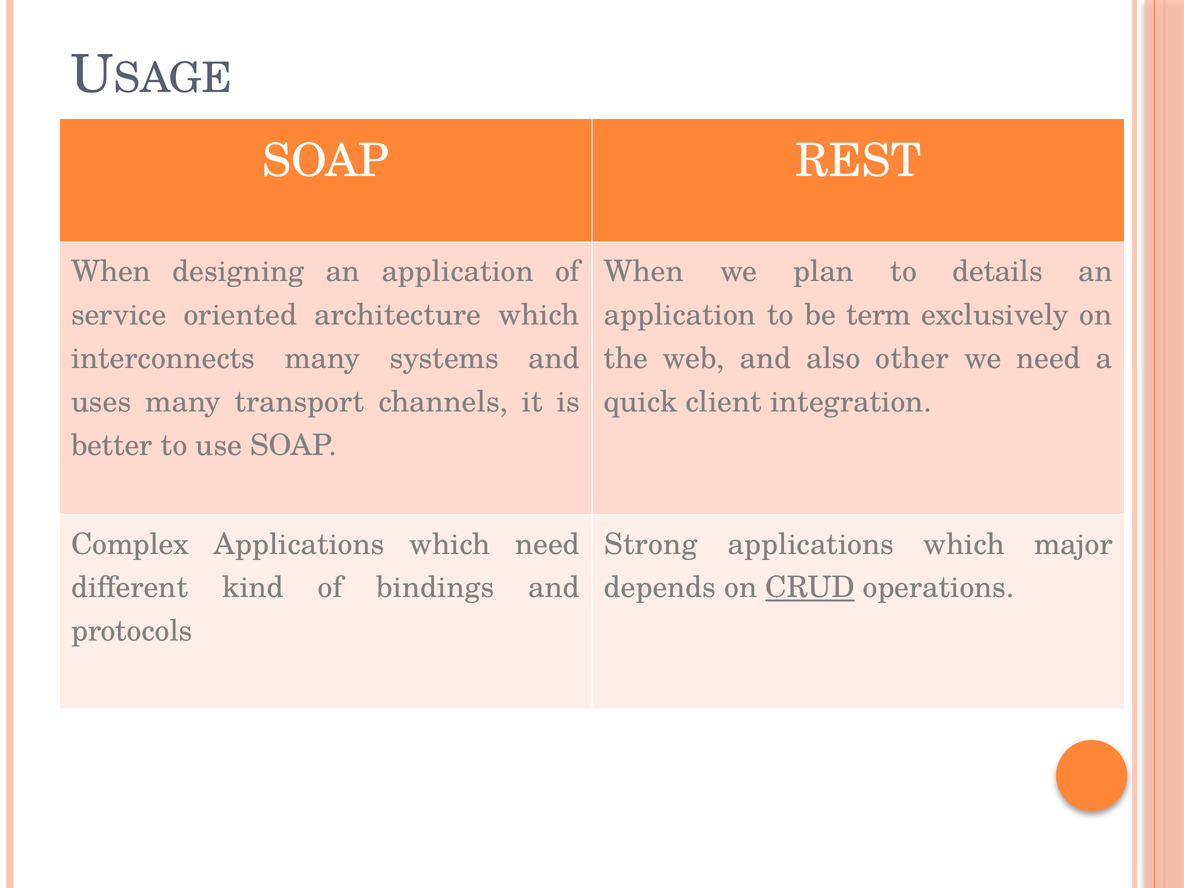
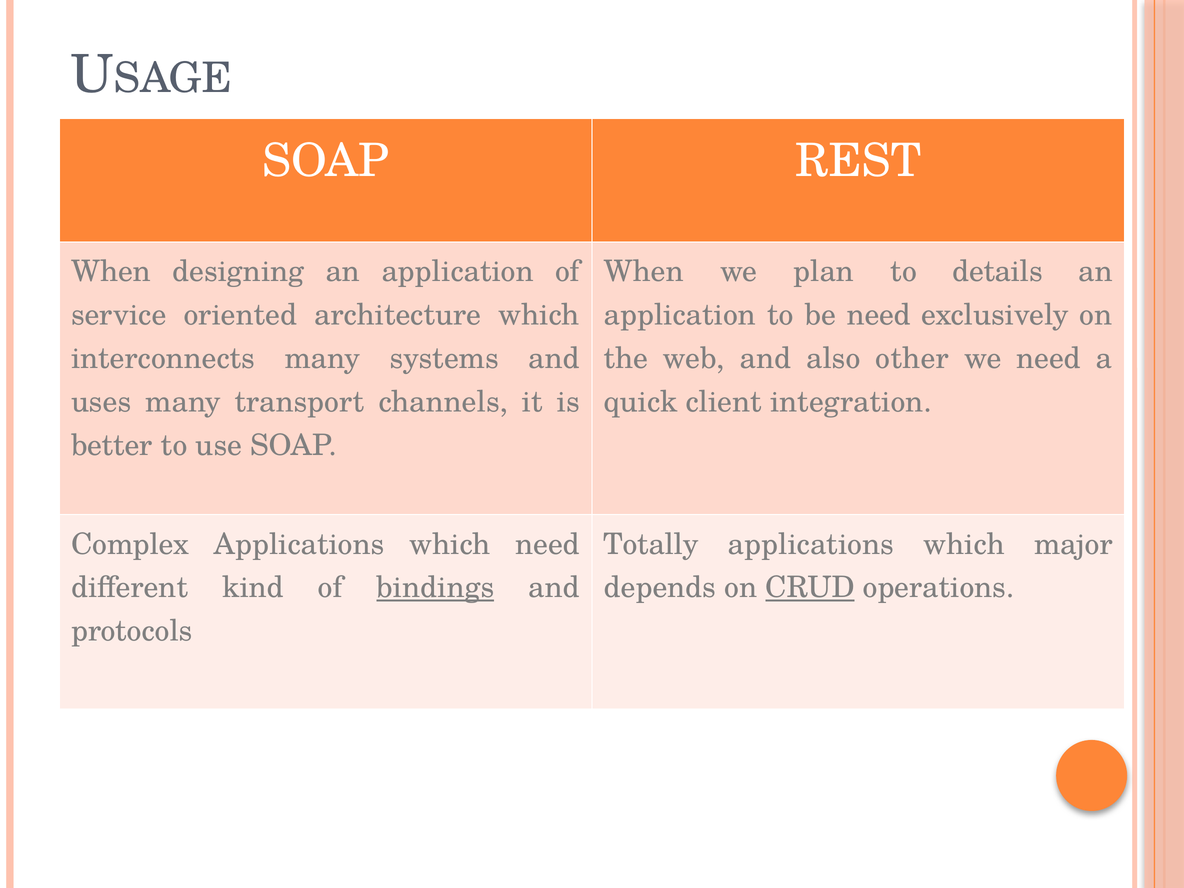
be term: term -> need
Strong: Strong -> Totally
bindings underline: none -> present
